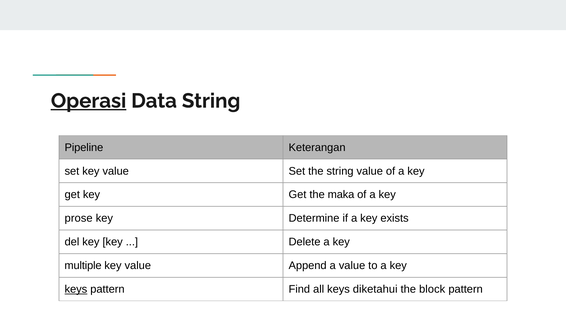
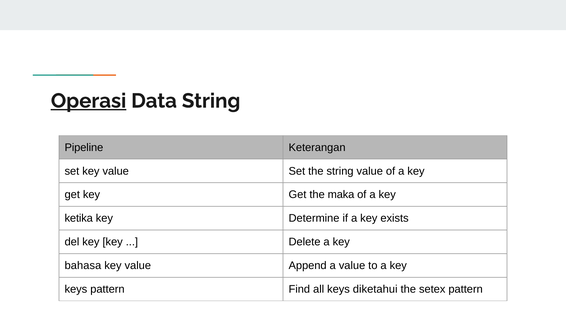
prose: prose -> ketika
multiple: multiple -> bahasa
keys at (76, 290) underline: present -> none
block: block -> setex
